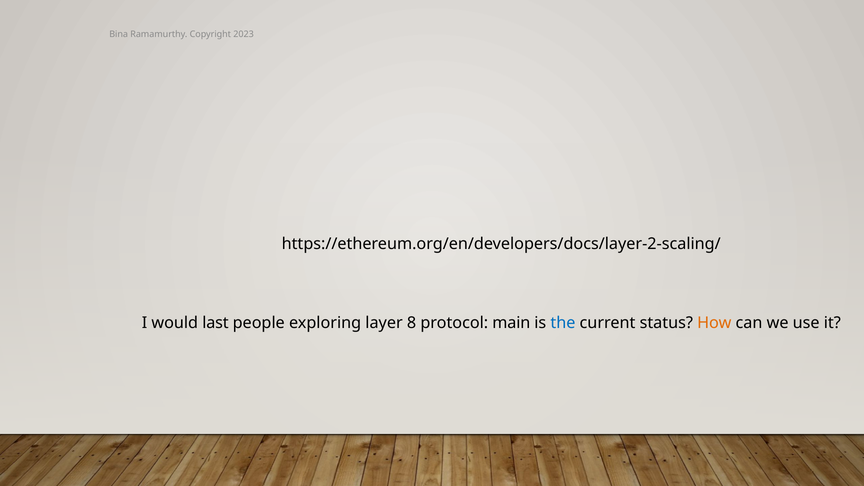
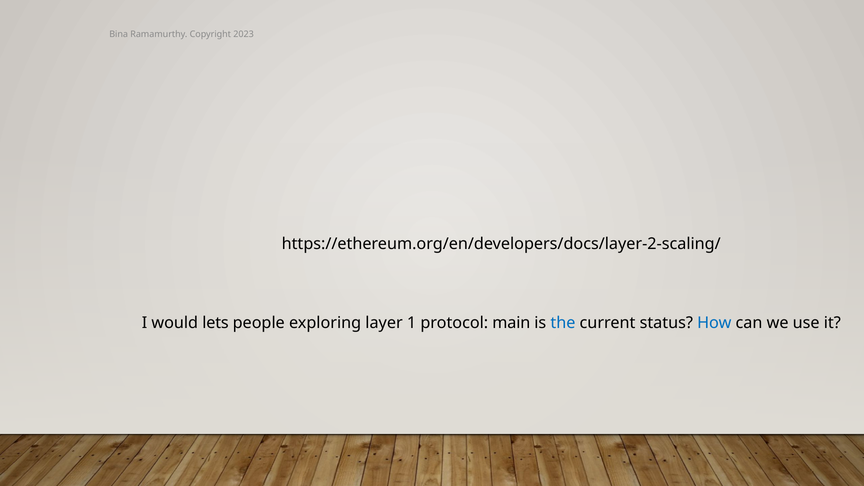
last: last -> lets
8: 8 -> 1
How colour: orange -> blue
